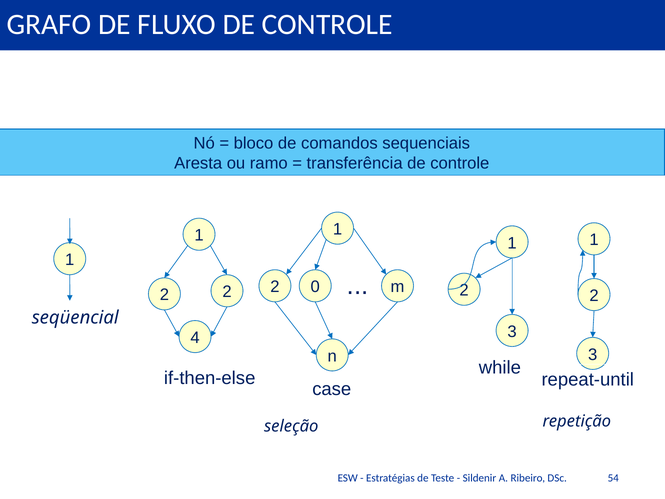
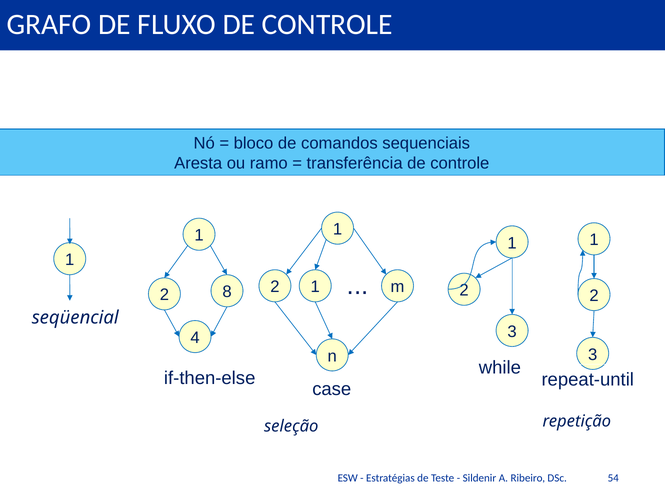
2 0: 0 -> 1
2 2: 2 -> 8
